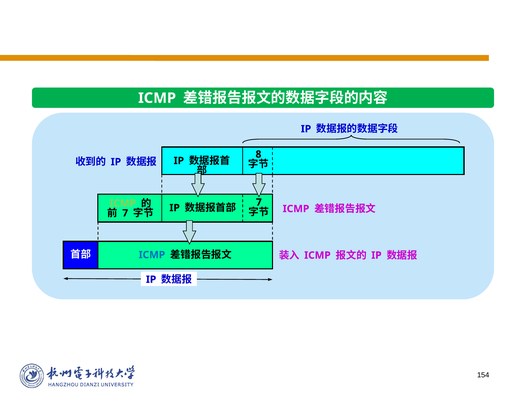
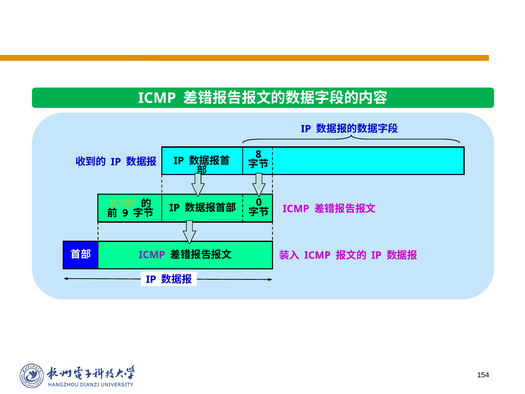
7 at (259, 202): 7 -> 0
7 at (125, 213): 7 -> 9
ICMP at (152, 255) colour: blue -> purple
